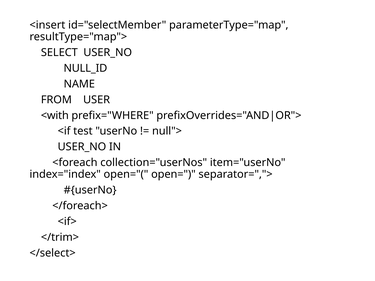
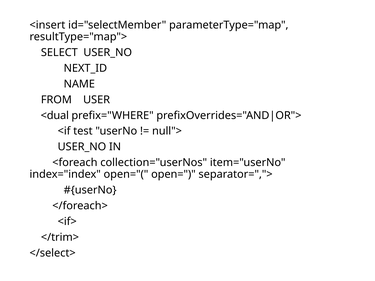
NULL_ID: NULL_ID -> NEXT_ID
<with: <with -> <dual
